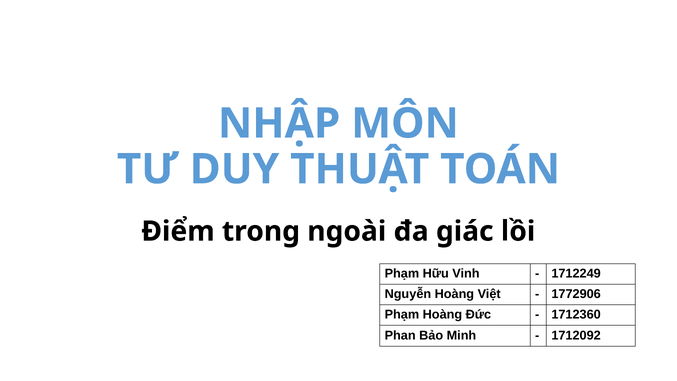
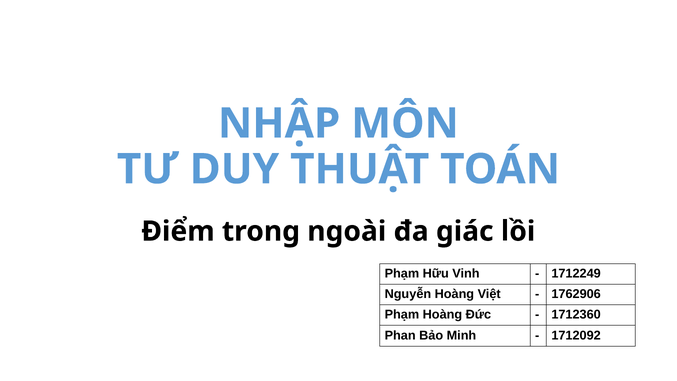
1772906: 1772906 -> 1762906
